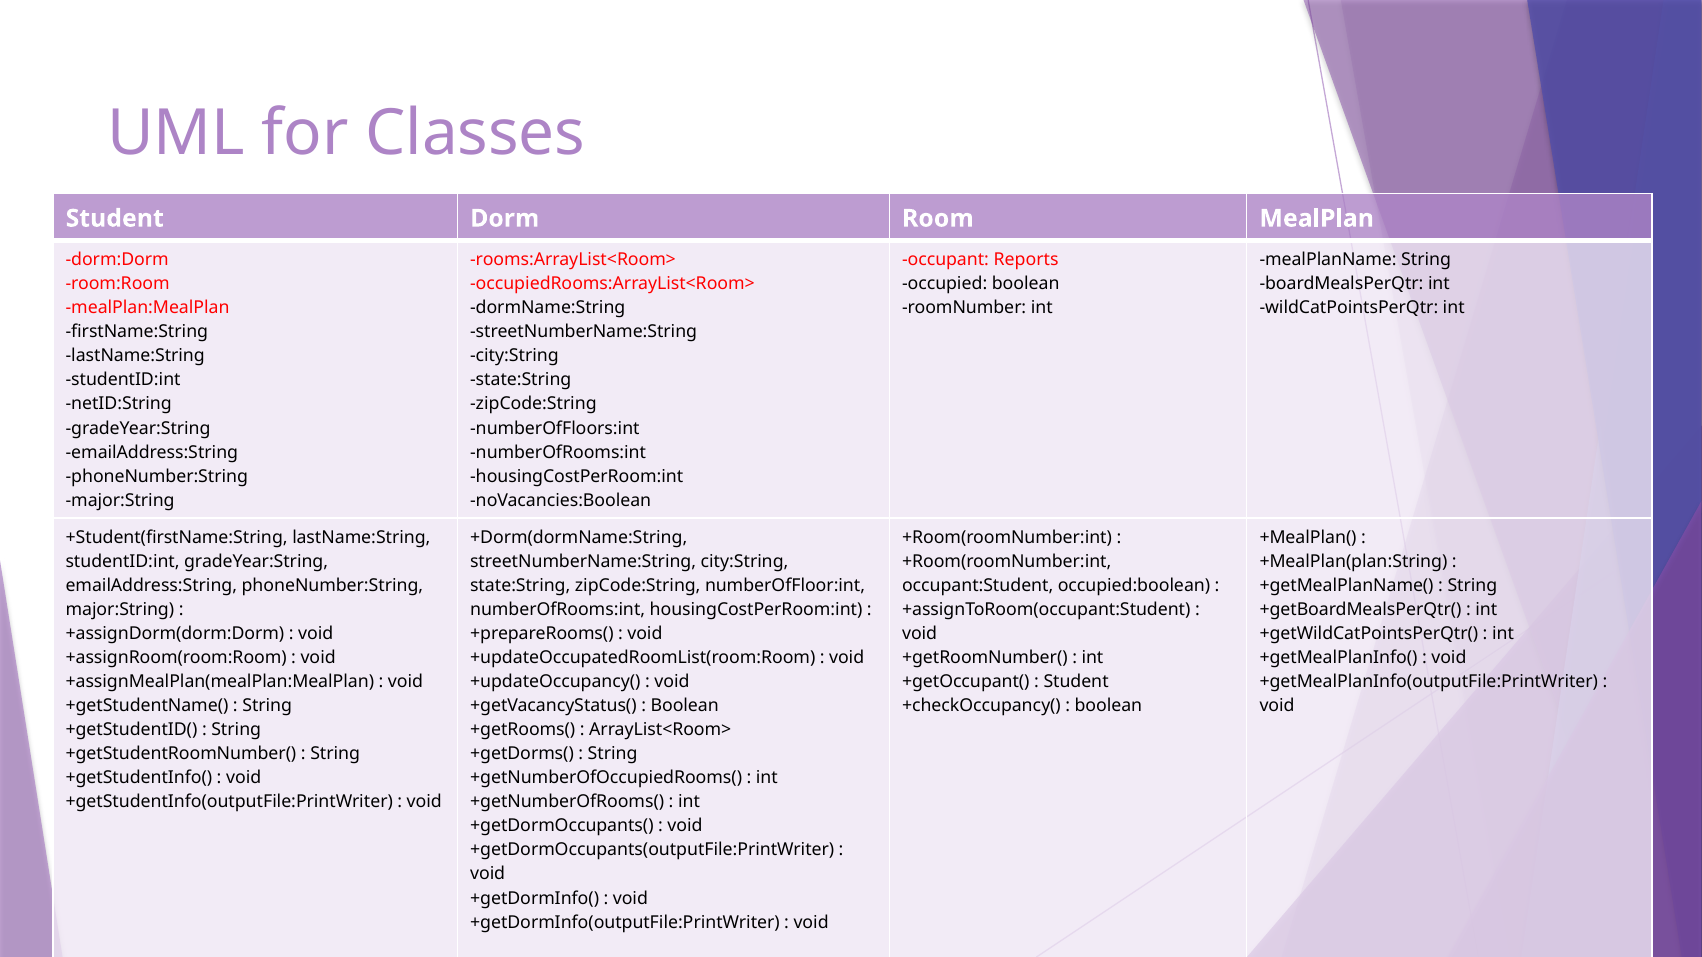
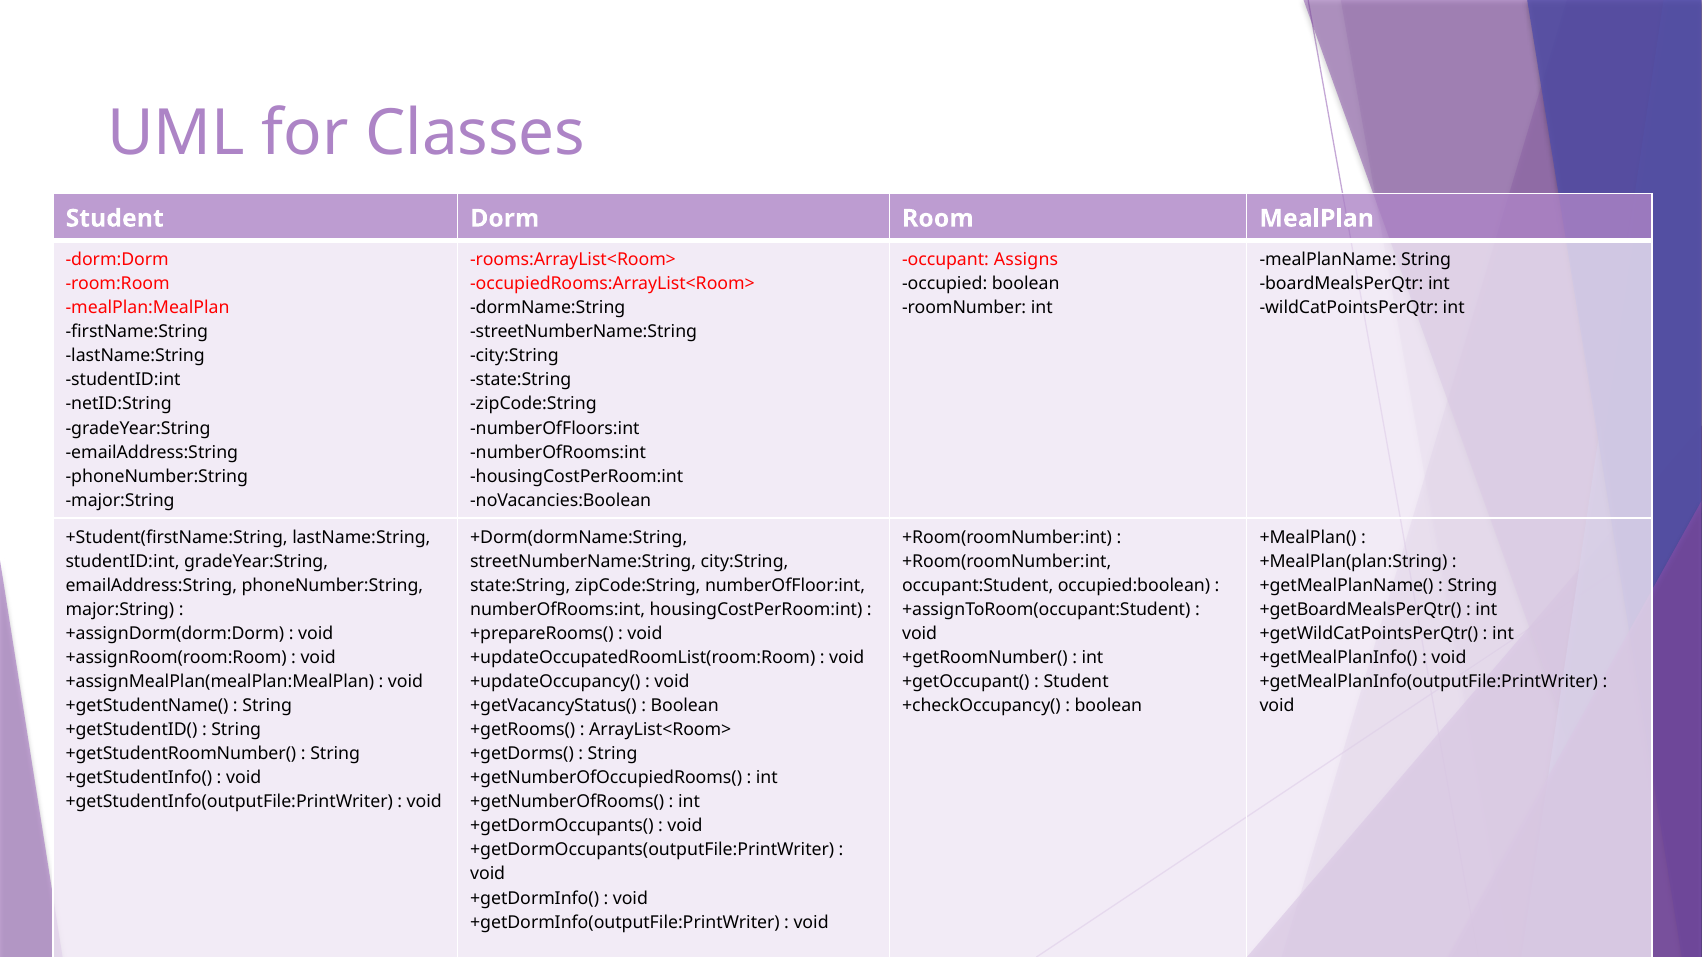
Reports: Reports -> Assigns
